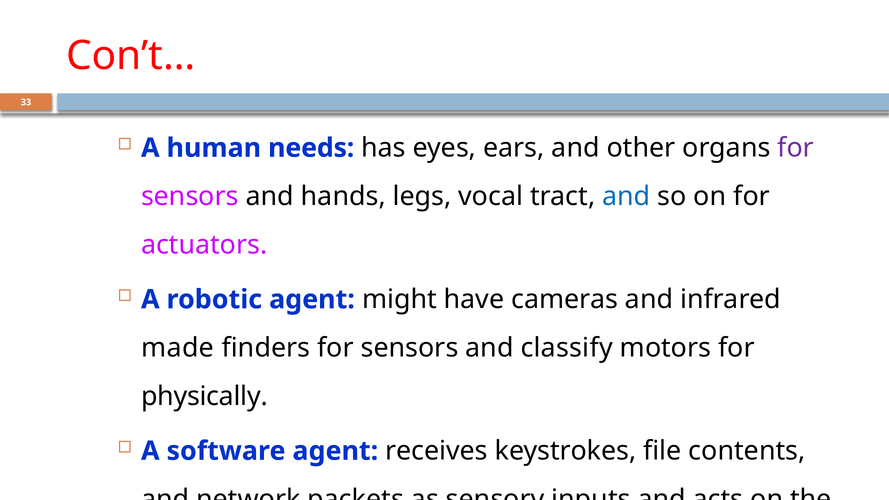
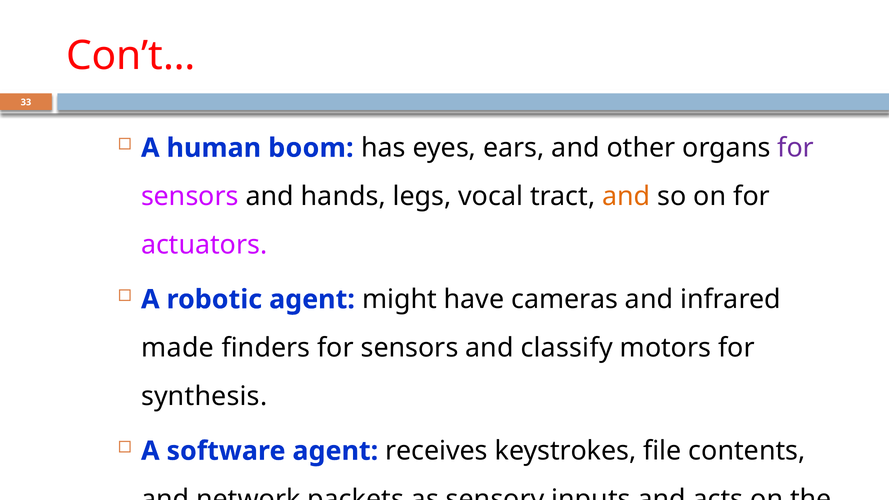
needs: needs -> boom
and at (626, 196) colour: blue -> orange
physically: physically -> synthesis
